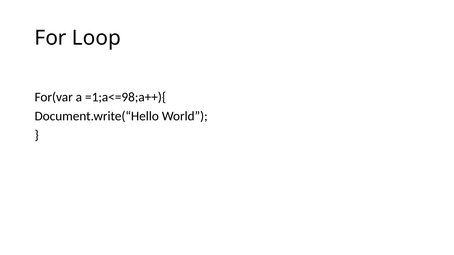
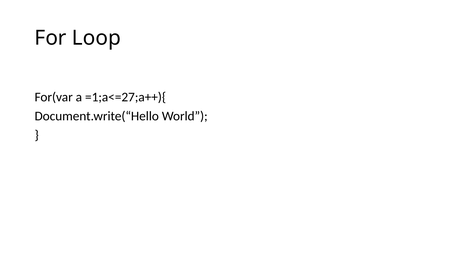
=1;a<=98;a++){: =1;a<=98;a++){ -> =1;a<=27;a++){
